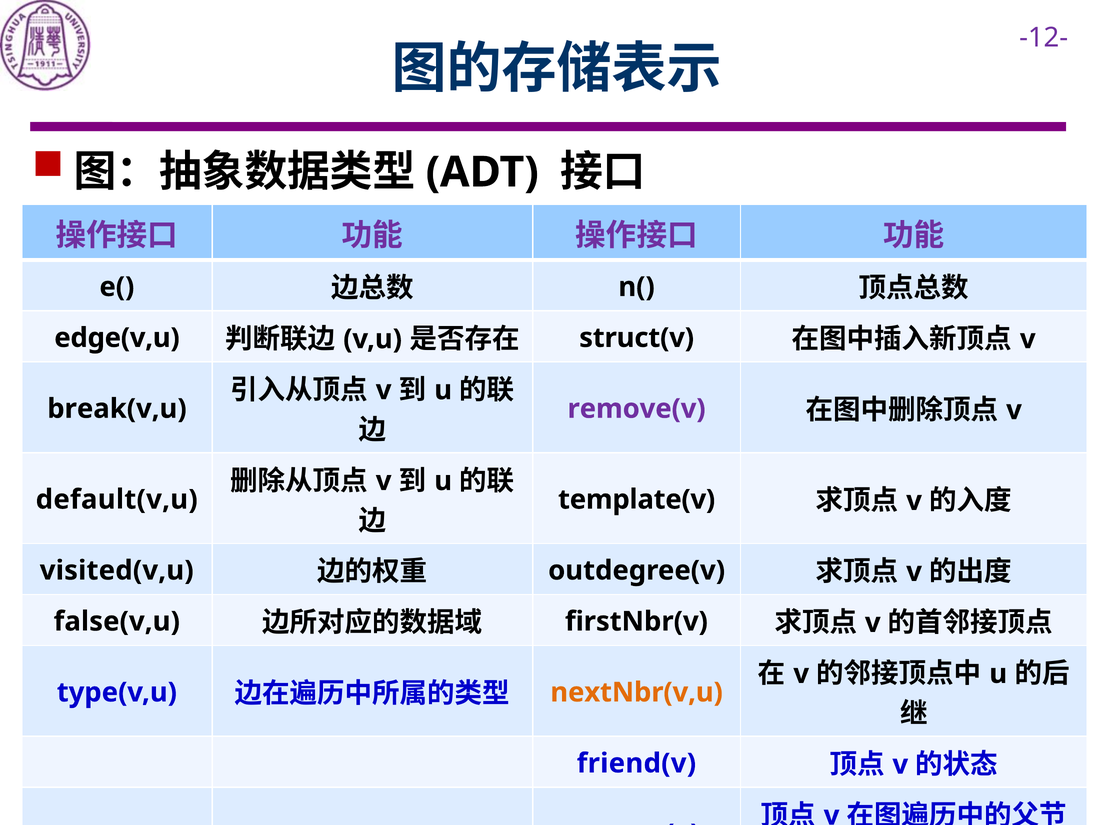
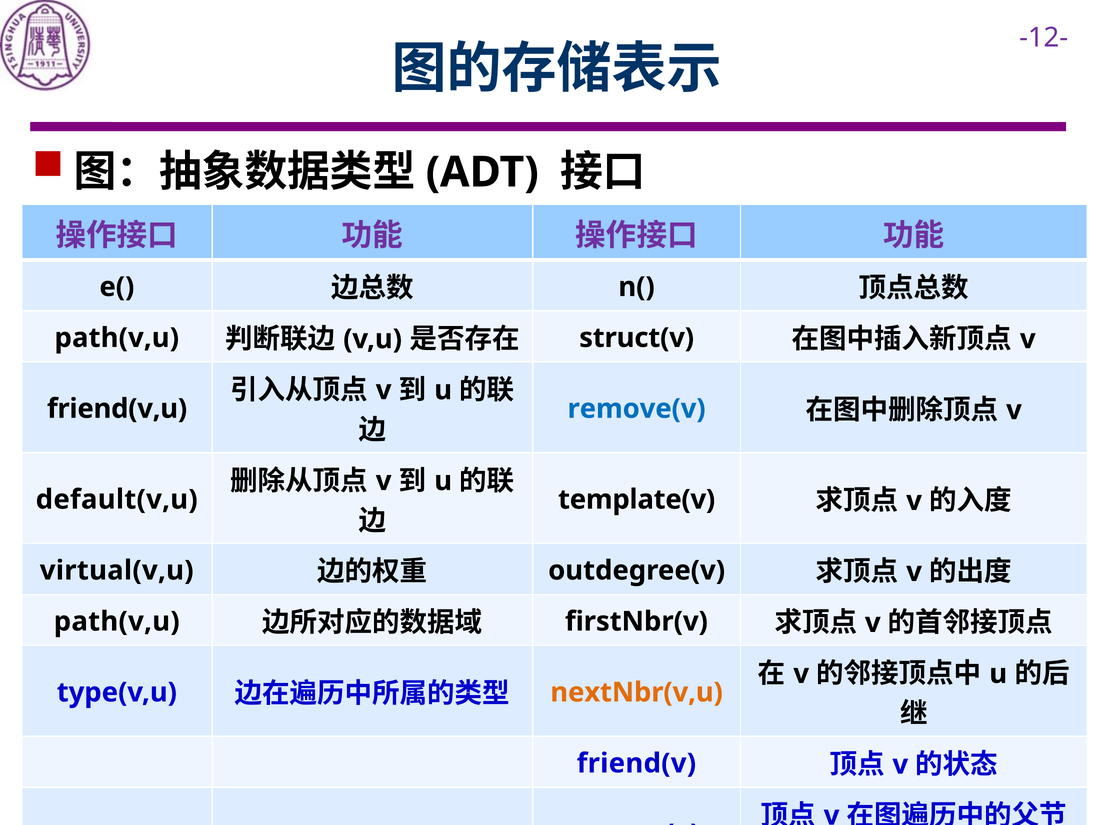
edge(v,u at (117, 338): edge(v,u -> path(v,u
break(v,u: break(v,u -> friend(v,u
remove(v colour: purple -> blue
visited(v,u: visited(v,u -> virtual(v,u
false(v,u at (117, 622): false(v,u -> path(v,u
